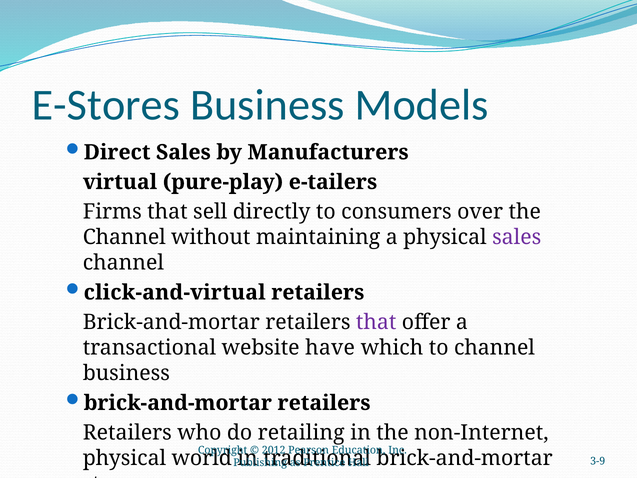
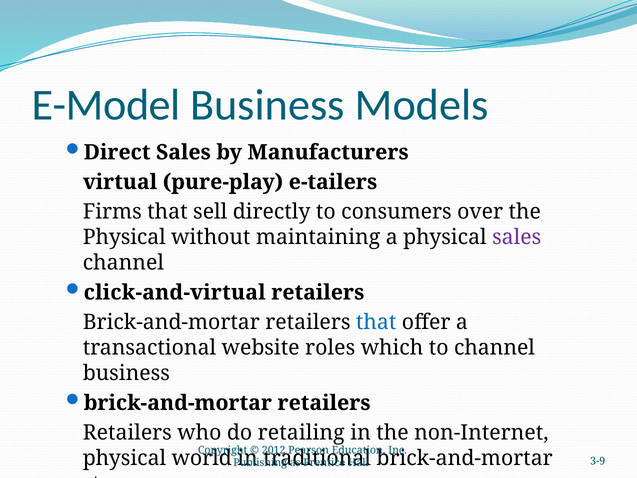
E-Stores: E-Stores -> E-Model
Channel at (124, 237): Channel -> Physical
that at (376, 322) colour: purple -> blue
have: have -> roles
